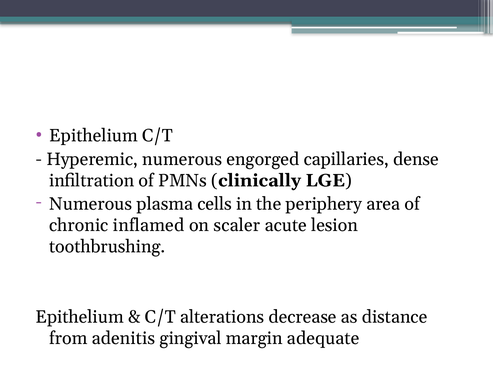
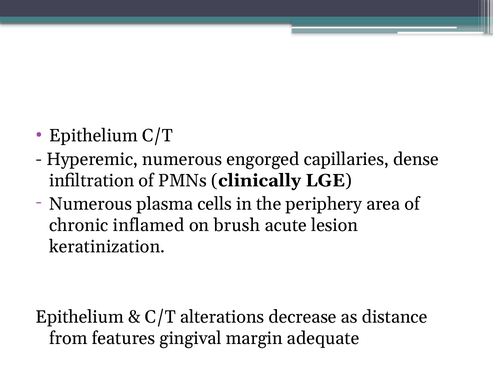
scaler: scaler -> brush
toothbrushing: toothbrushing -> keratinization
adenitis: adenitis -> features
